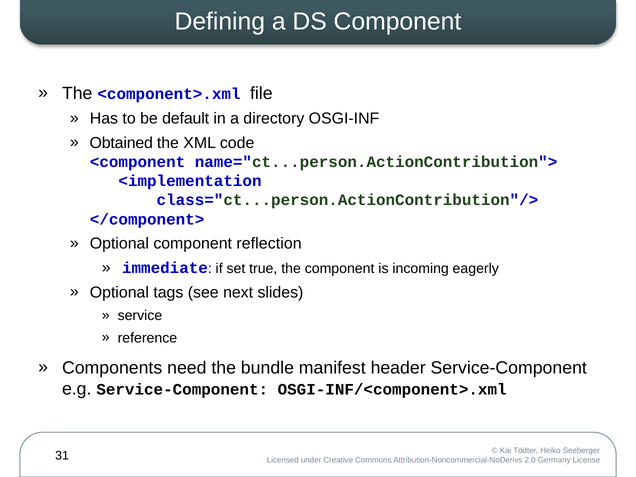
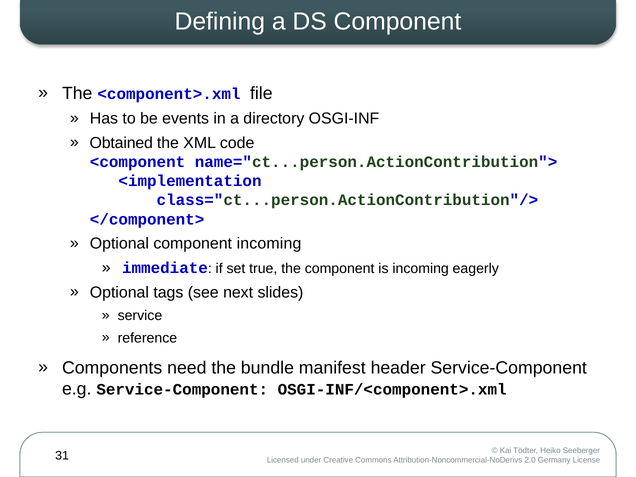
default: default -> events
component reflection: reflection -> incoming
